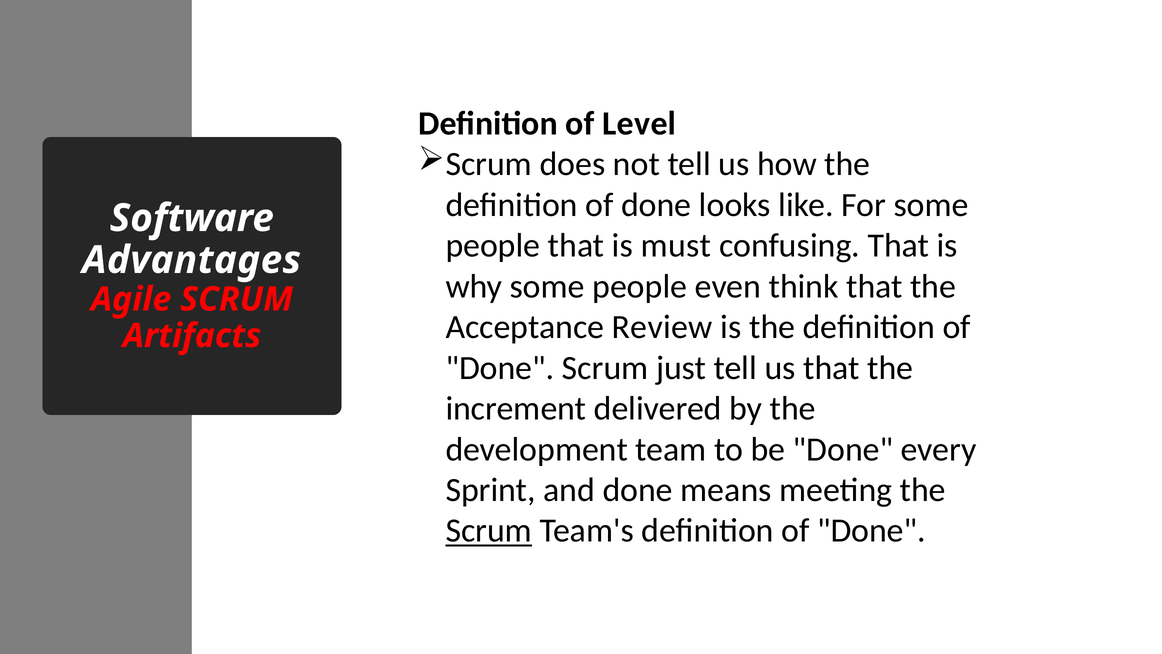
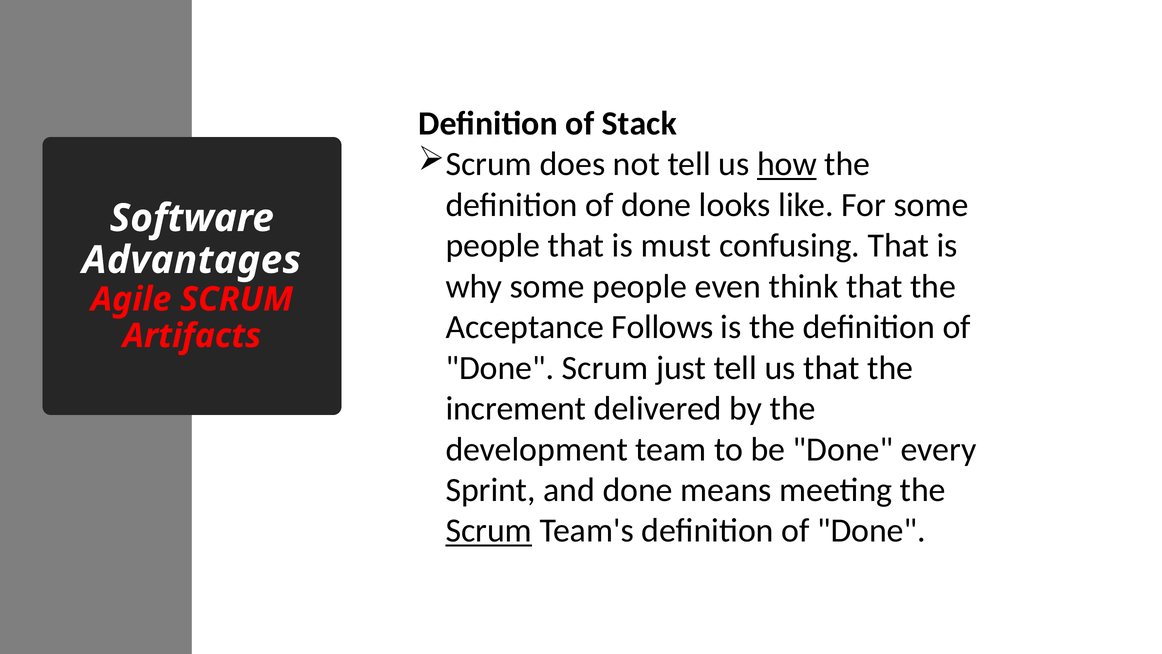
Level: Level -> Stack
how underline: none -> present
Review: Review -> Follows
